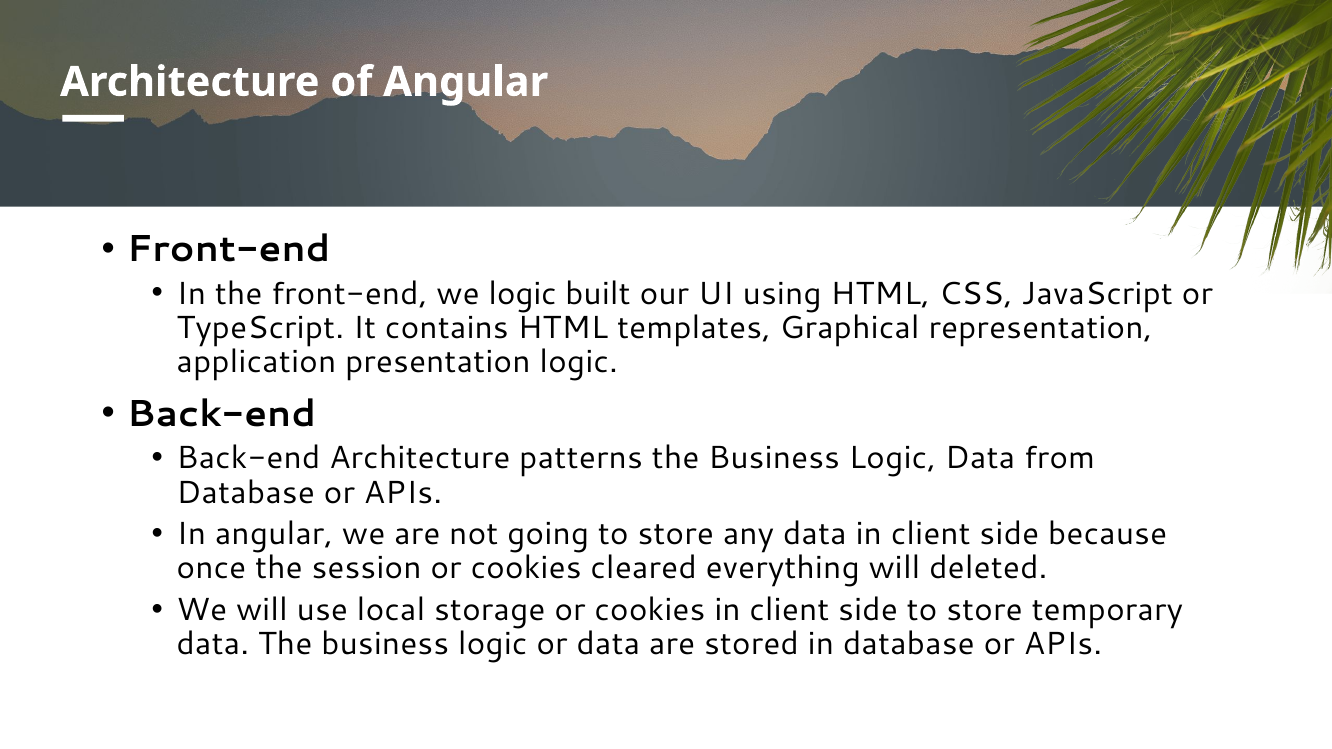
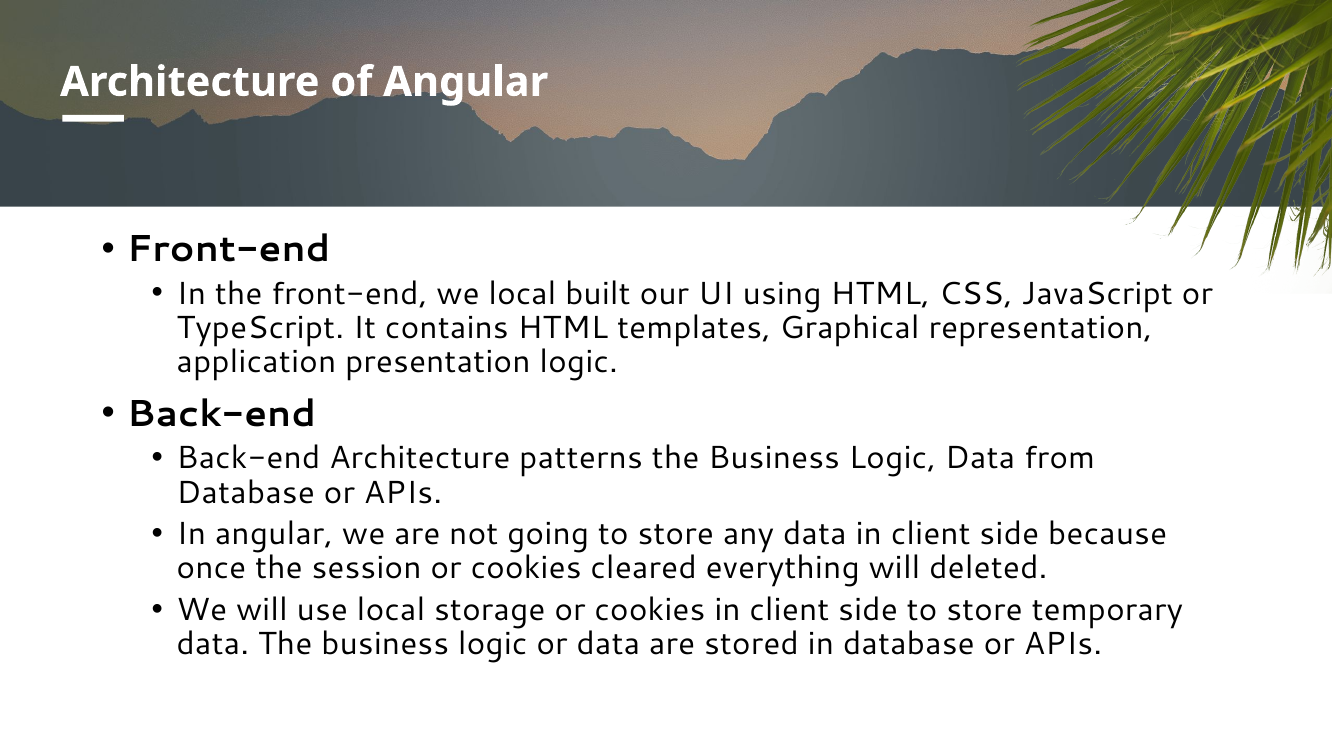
we logic: logic -> local
